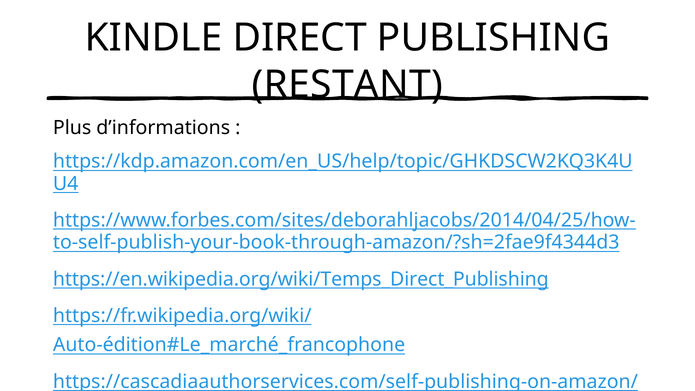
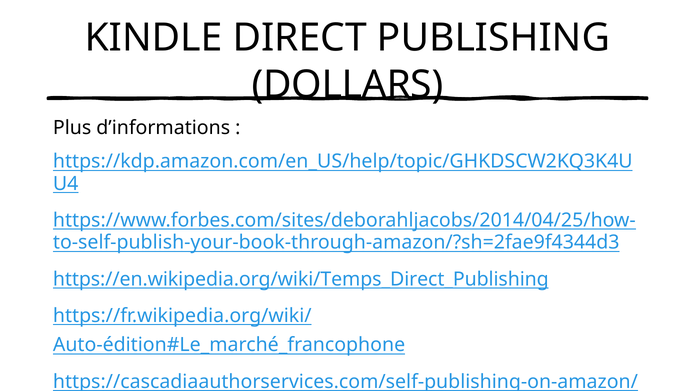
RESTANT: RESTANT -> DOLLARS
